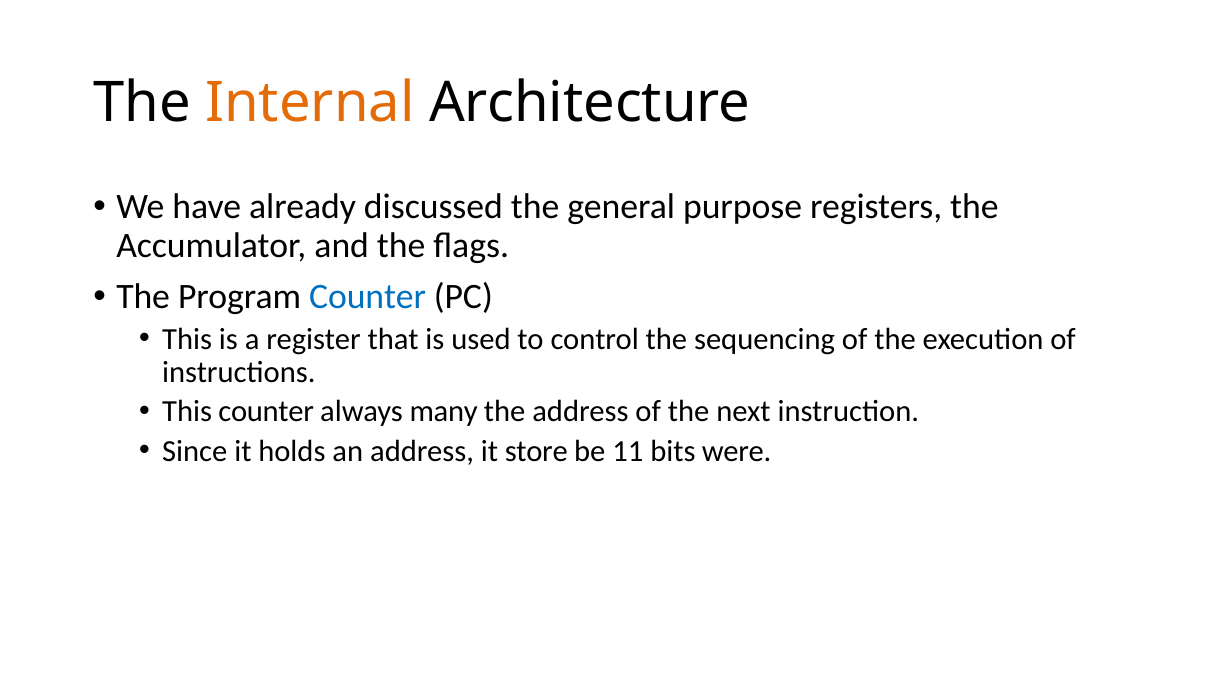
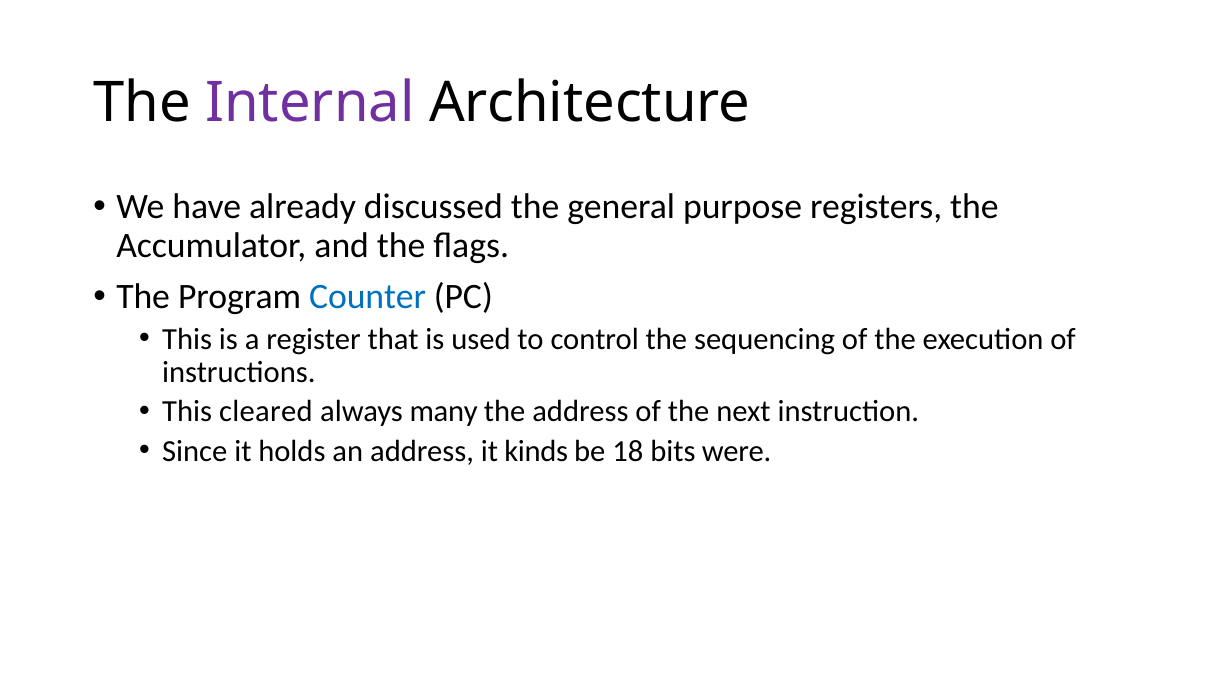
Internal colour: orange -> purple
This counter: counter -> cleared
store: store -> kinds
11: 11 -> 18
